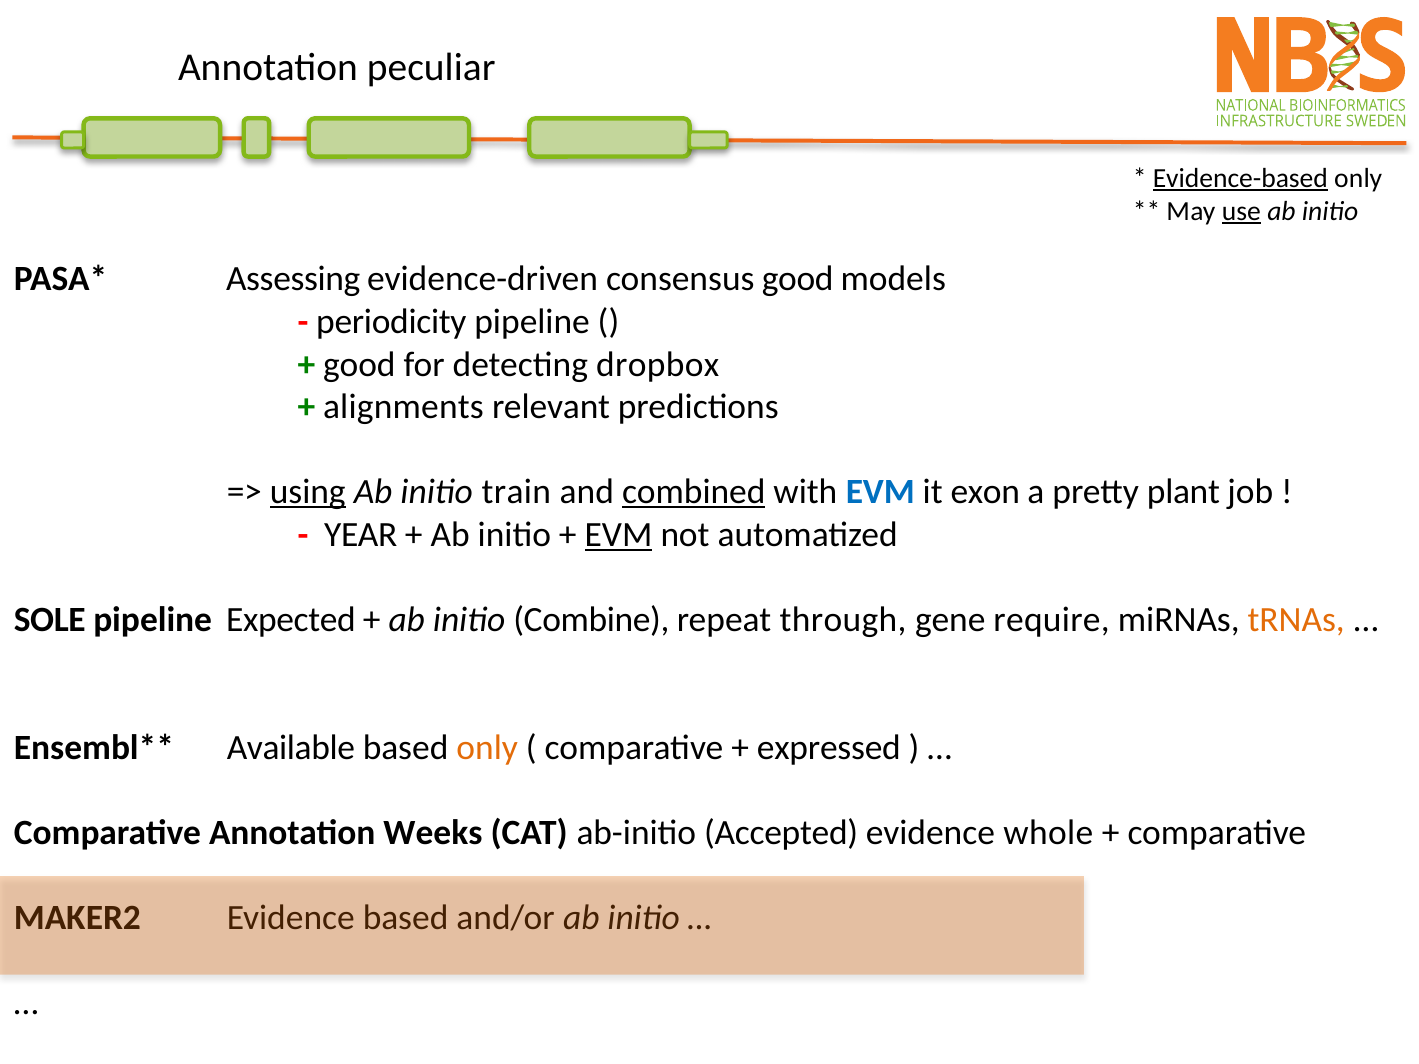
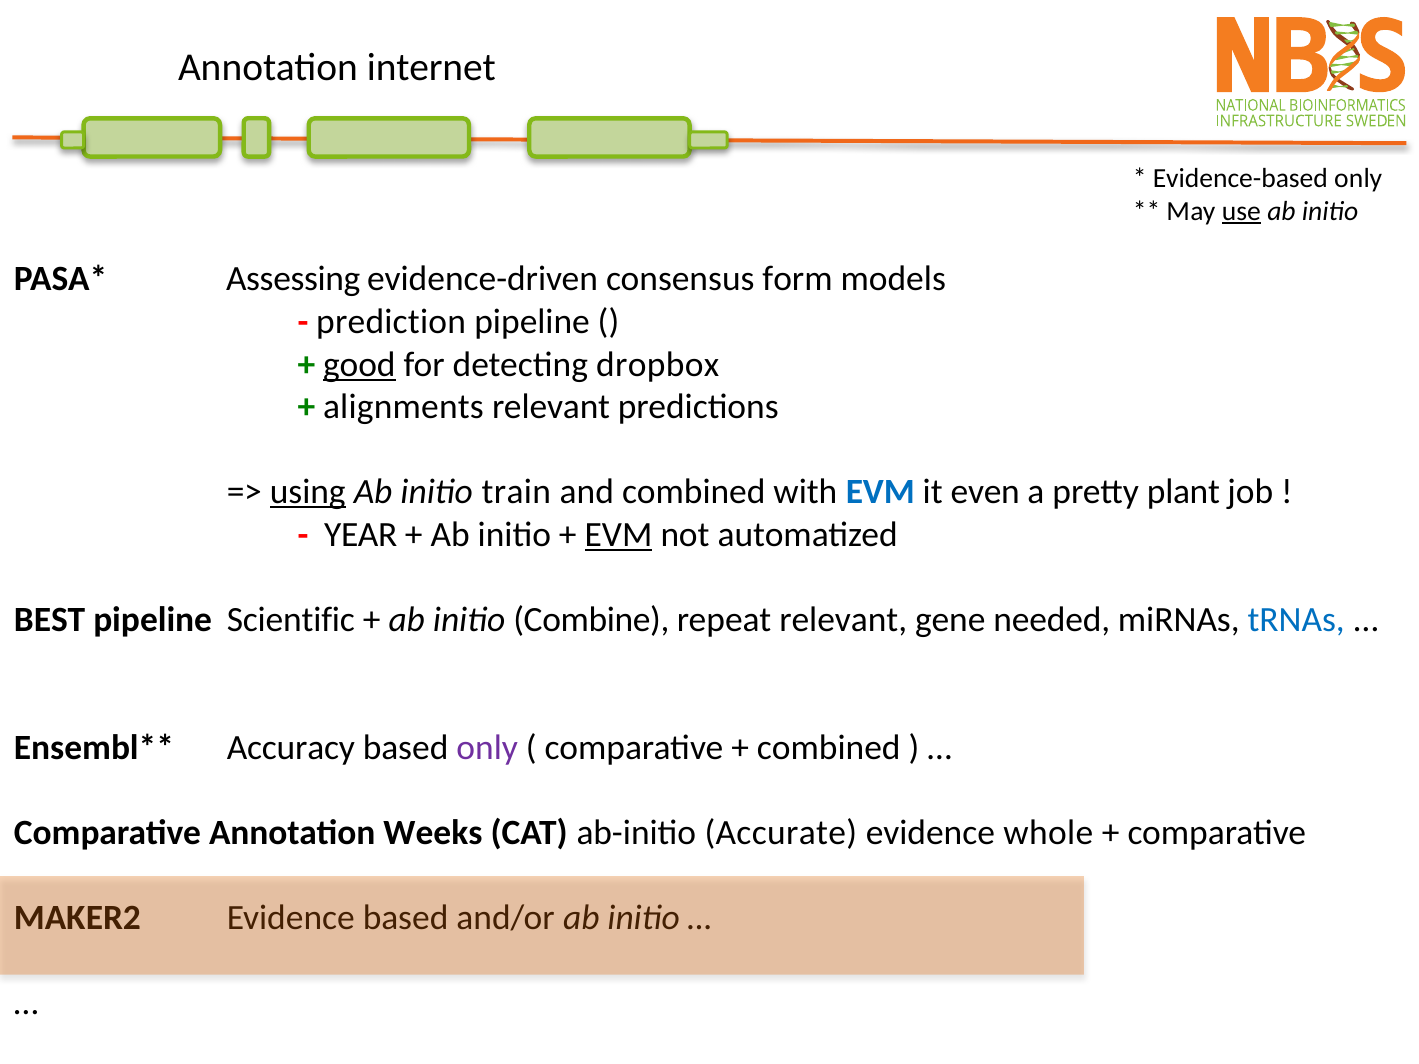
peculiar: peculiar -> internet
Evidence-based underline: present -> none
consensus good: good -> form
periodicity: periodicity -> prediction
good at (359, 364) underline: none -> present
combined at (694, 492) underline: present -> none
exon: exon -> even
SOLE: SOLE -> BEST
Expected: Expected -> Scientific
repeat through: through -> relevant
require: require -> needed
tRNAs colour: orange -> blue
Available: Available -> Accuracy
only at (487, 748) colour: orange -> purple
expressed at (829, 748): expressed -> combined
Accepted: Accepted -> Accurate
